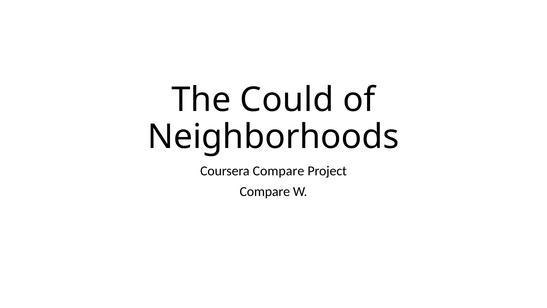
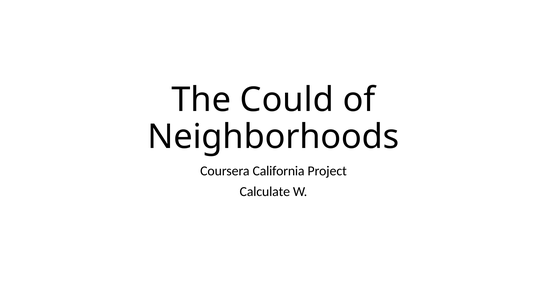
Coursera Compare: Compare -> California
Compare at (265, 191): Compare -> Calculate
